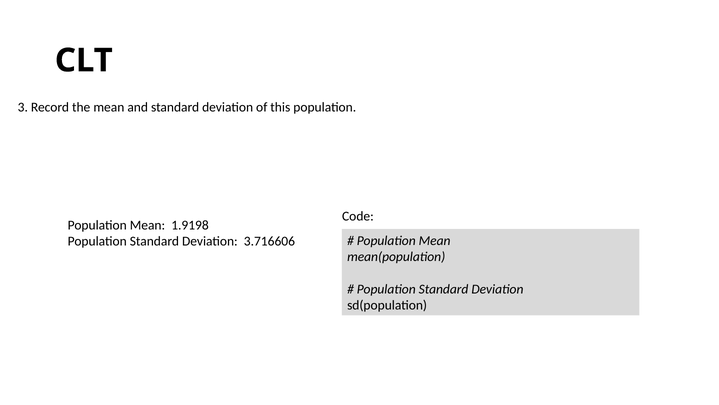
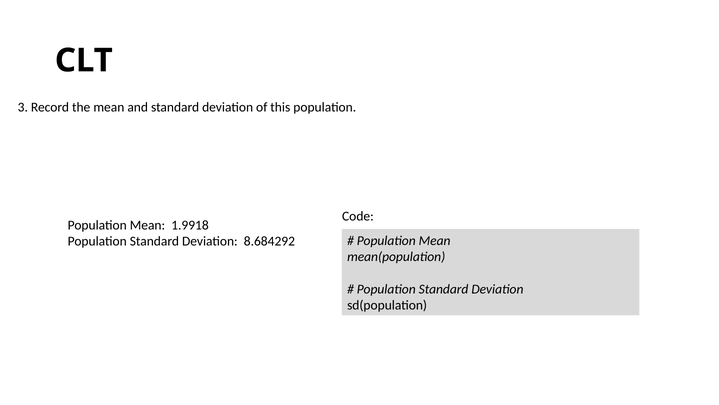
1.9198: 1.9198 -> 1.9918
3.716606: 3.716606 -> 8.684292
